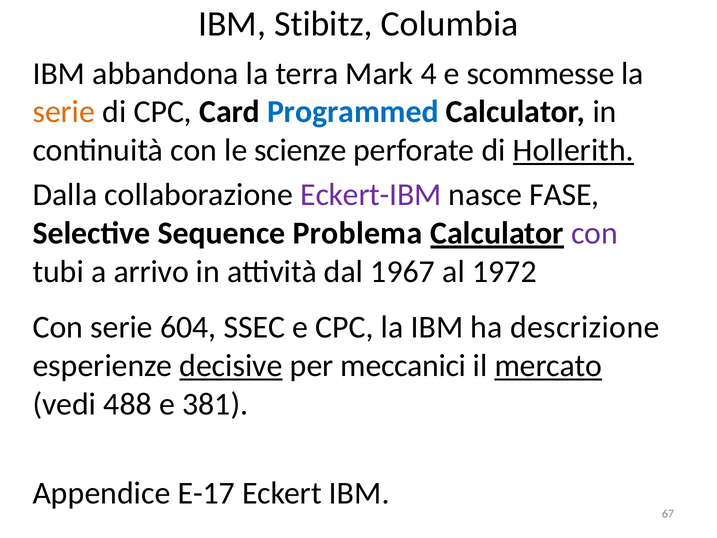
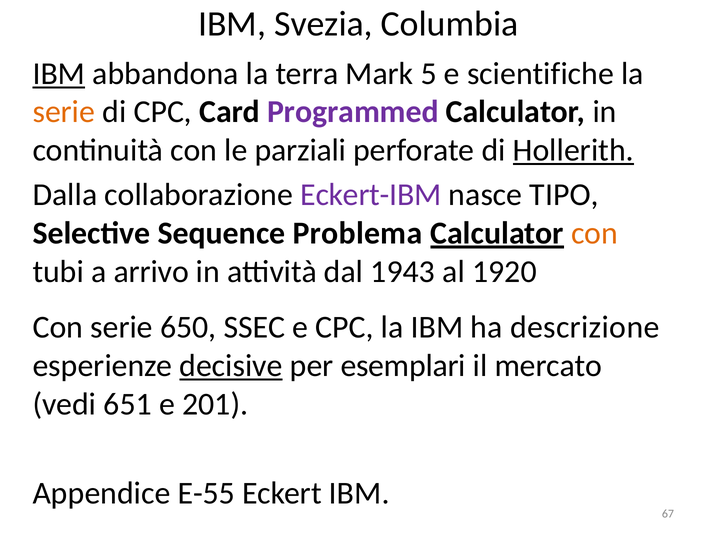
Stibitz: Stibitz -> Svezia
IBM at (59, 74) underline: none -> present
4: 4 -> 5
scommesse: scommesse -> scientifiche
Programmed colour: blue -> purple
scienze: scienze -> parziali
FASE: FASE -> TIPO
con at (594, 233) colour: purple -> orange
1967: 1967 -> 1943
1972: 1972 -> 1920
604: 604 -> 650
meccanici: meccanici -> esemplari
mercato underline: present -> none
488: 488 -> 651
381: 381 -> 201
E-17: E-17 -> E-55
